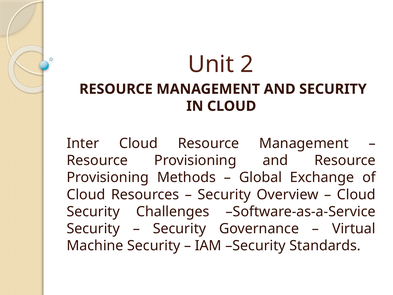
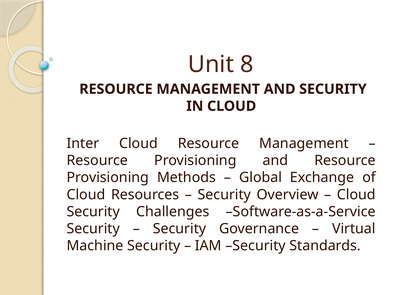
2: 2 -> 8
